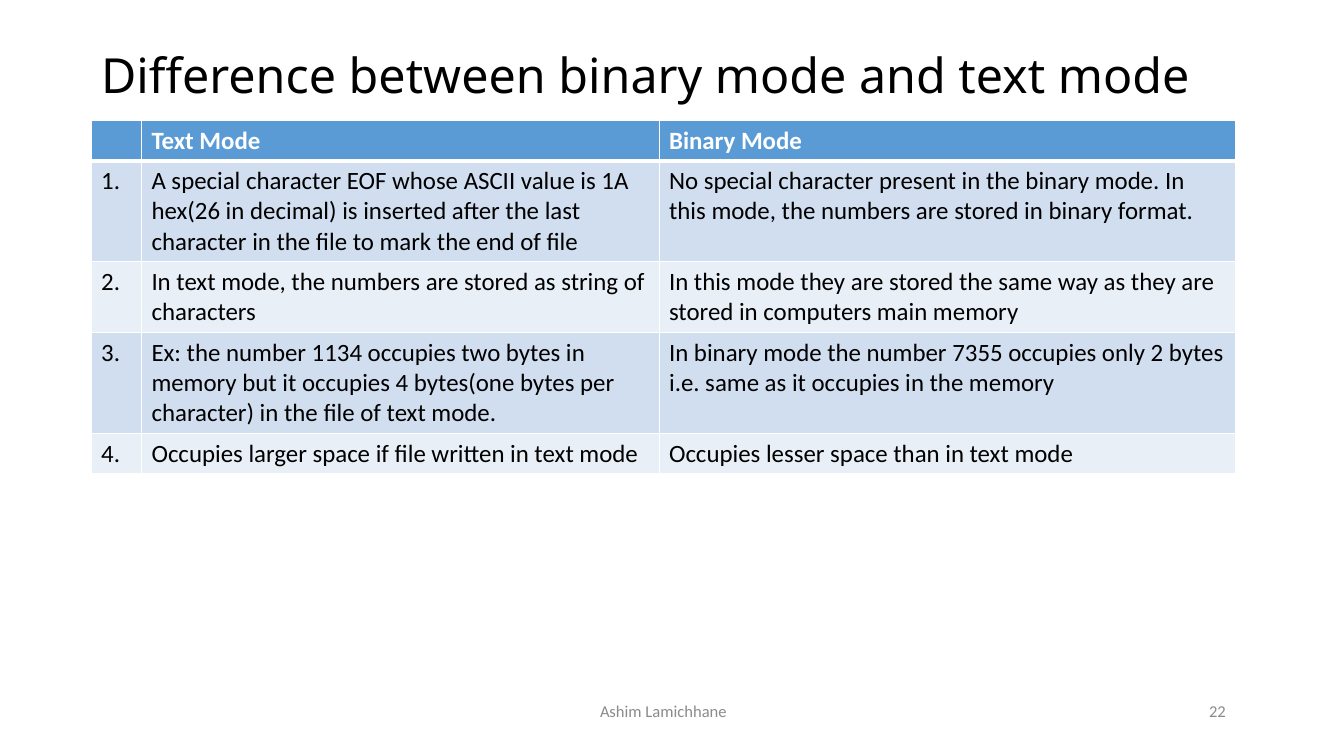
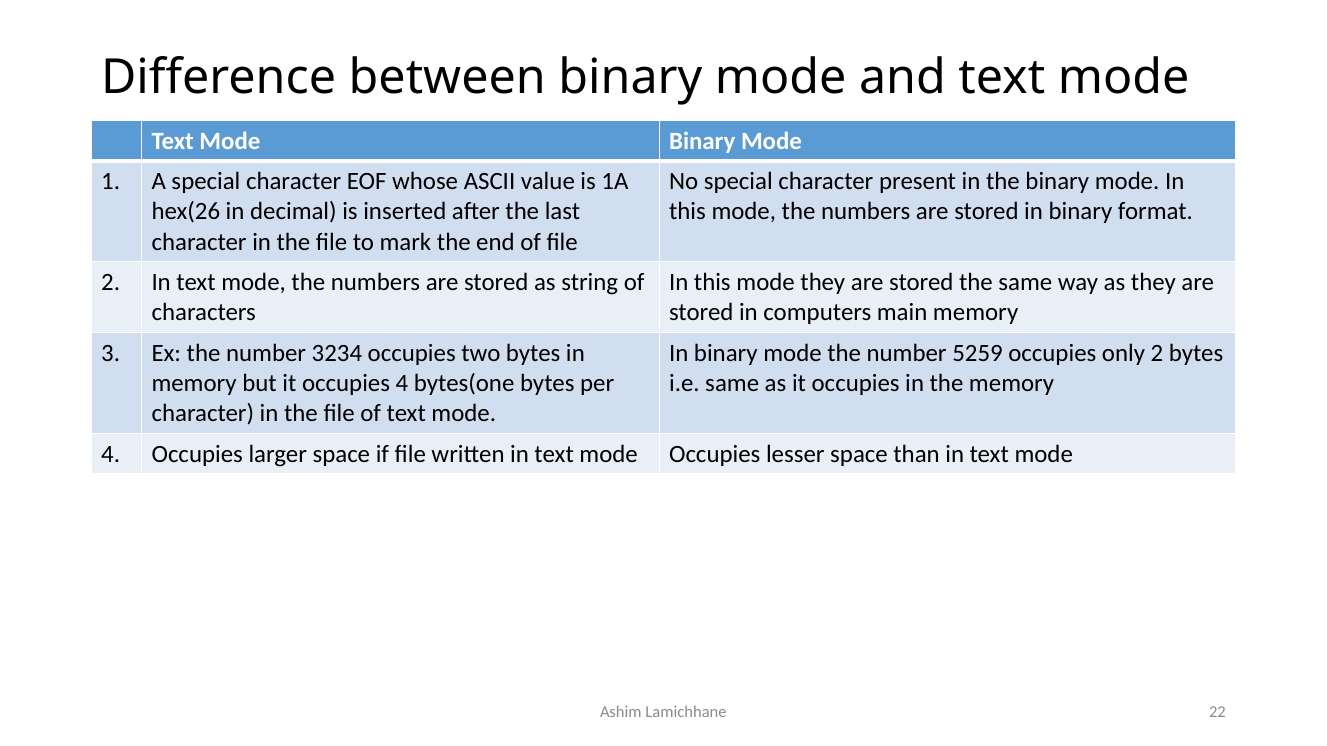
1134: 1134 -> 3234
7355: 7355 -> 5259
